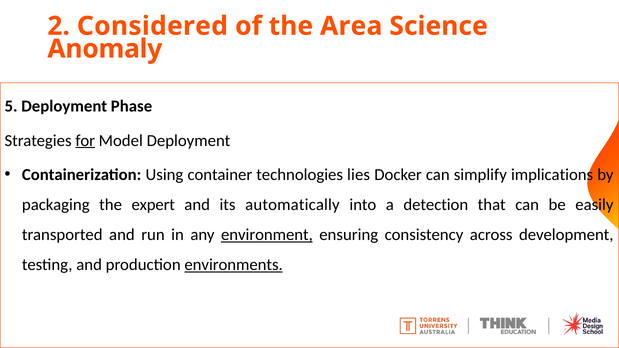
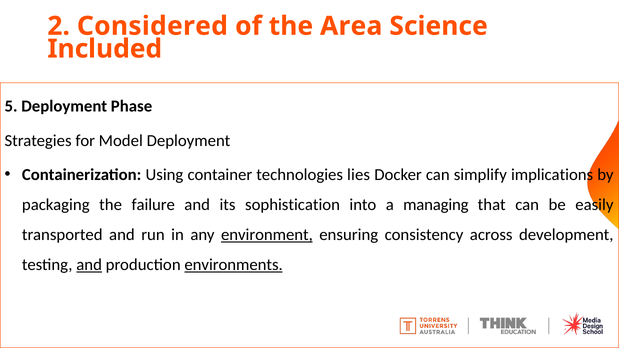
Anomaly: Anomaly -> Included
for underline: present -> none
expert: expert -> failure
automatically: automatically -> sophistication
detection: detection -> managing
and at (89, 265) underline: none -> present
